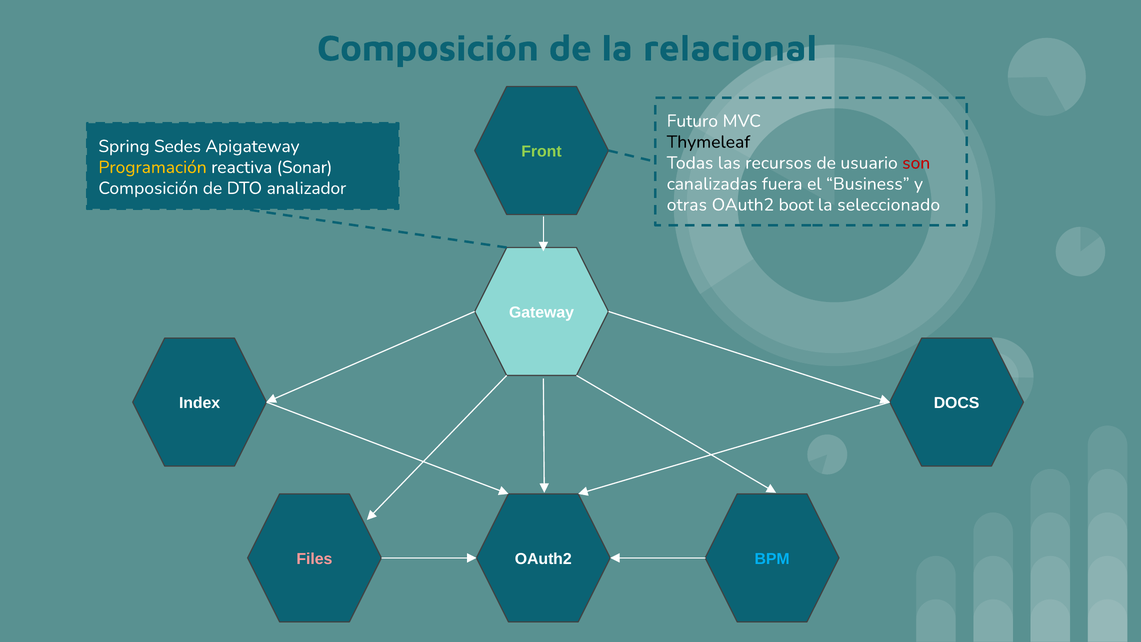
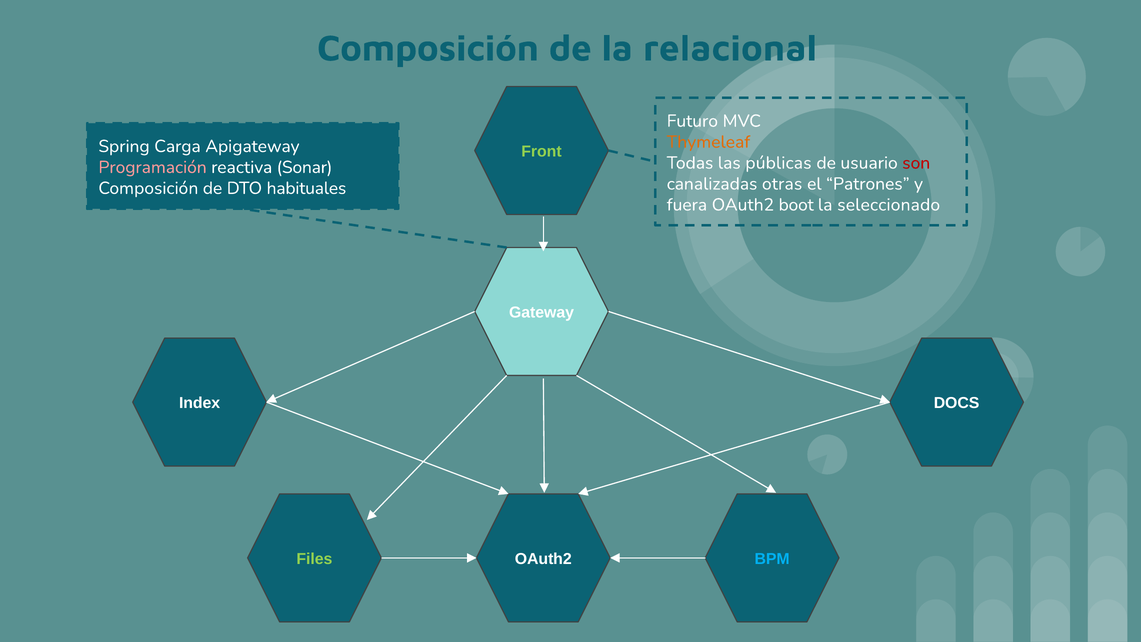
Thymeleaf colour: black -> orange
Sedes: Sedes -> Carga
recursos: recursos -> públicas
Programación colour: yellow -> pink
fuera: fuera -> otras
Business: Business -> Patrones
analizador: analizador -> habituales
otras: otras -> fuera
Files colour: pink -> light green
